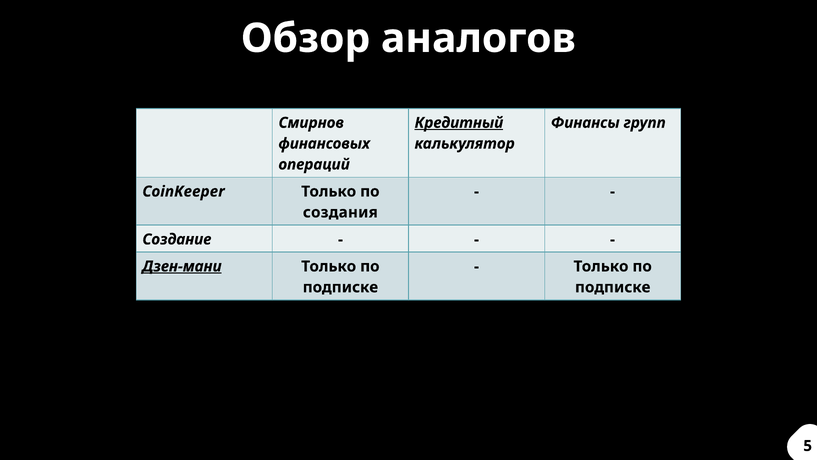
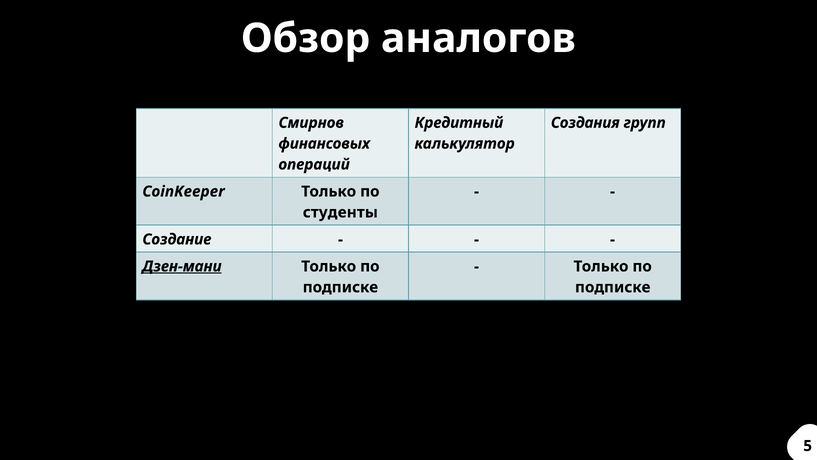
Кредитный underline: present -> none
Финансы: Финансы -> Создания
создания: создания -> студенты
